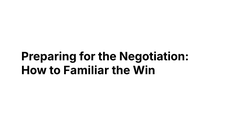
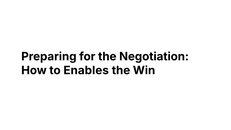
Familiar: Familiar -> Enables
